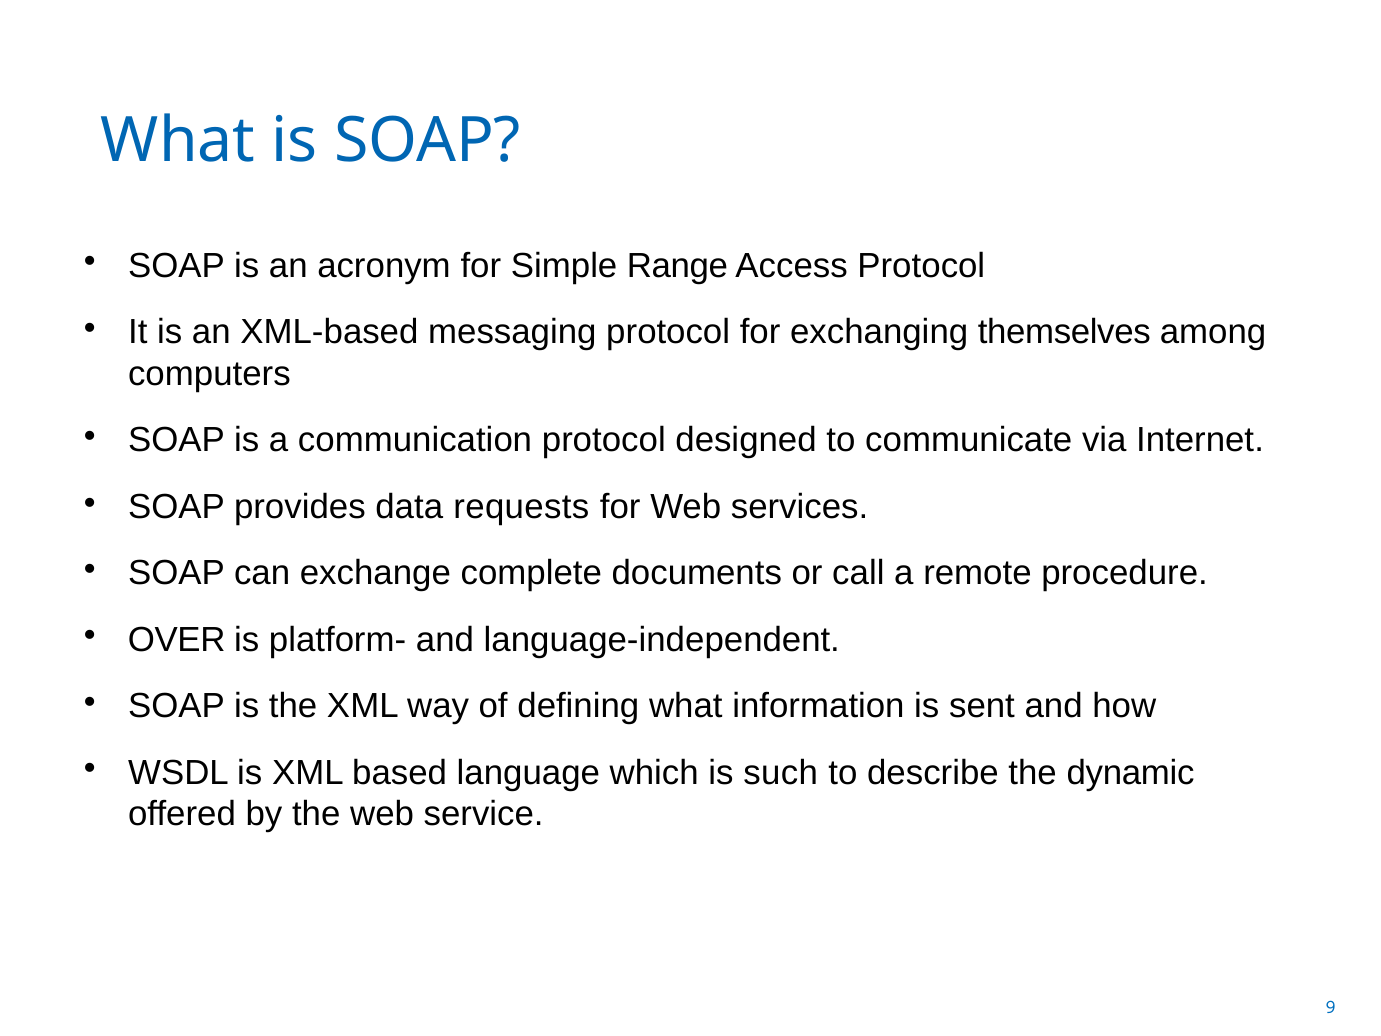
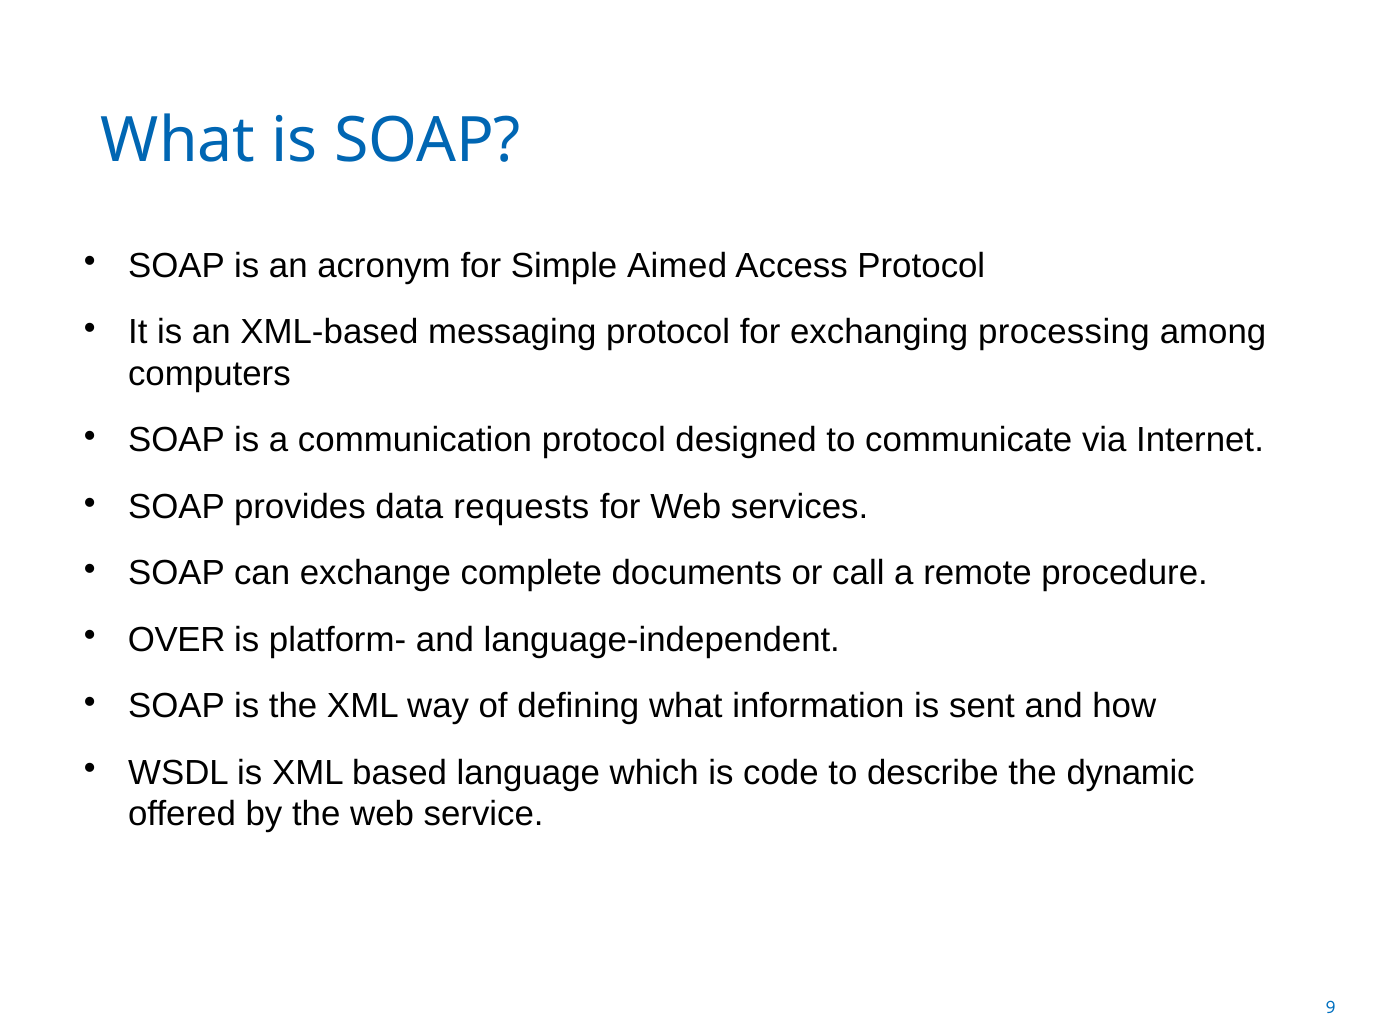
Range: Range -> Aimed
themselves: themselves -> processing
such: such -> code
